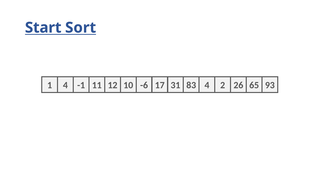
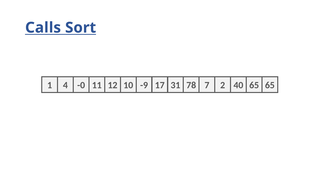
Start: Start -> Calls
-1: -1 -> -0
-6: -6 -> -9
83: 83 -> 78
11 4: 4 -> 7
26: 26 -> 40
65 93: 93 -> 65
